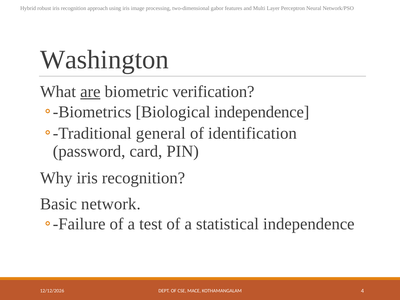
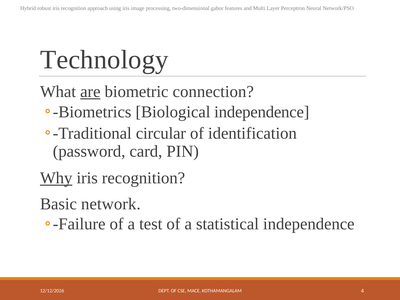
Washington: Washington -> Technology
verification: verification -> connection
general: general -> circular
Why underline: none -> present
